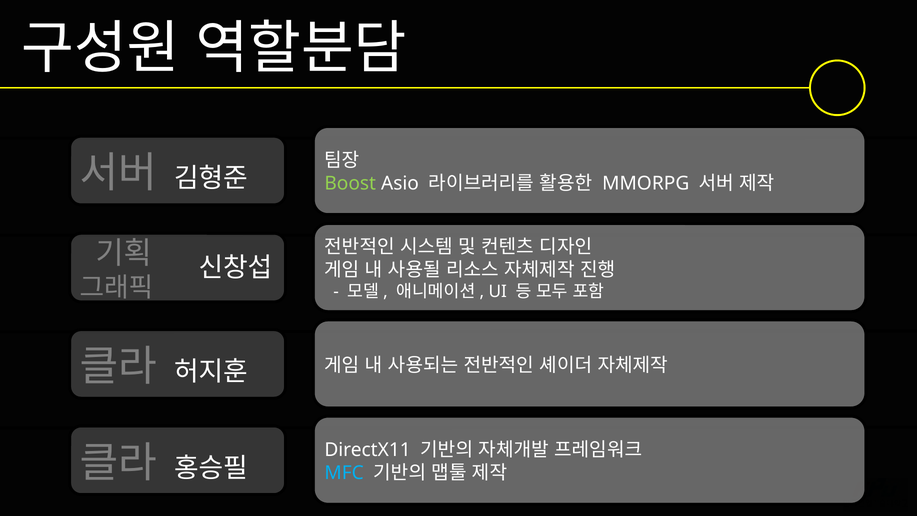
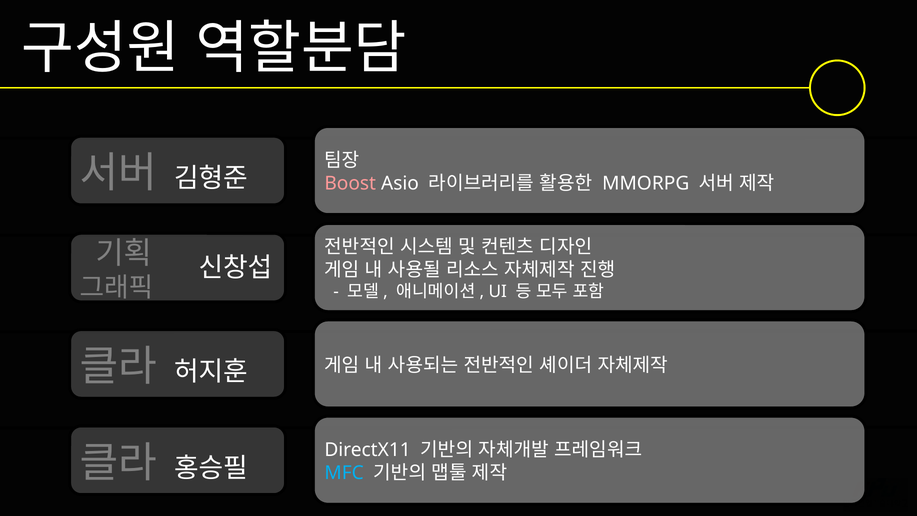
Boost colour: light green -> pink
